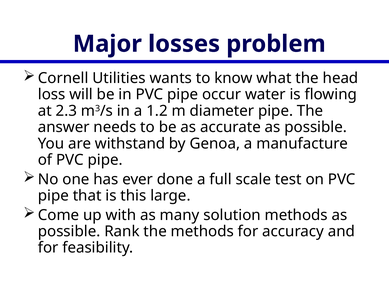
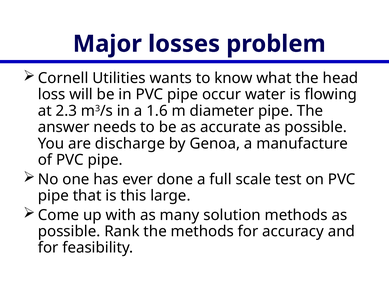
1.2: 1.2 -> 1.6
withstand: withstand -> discharge
